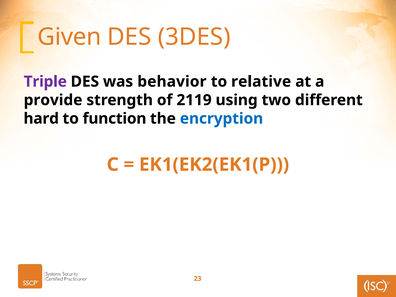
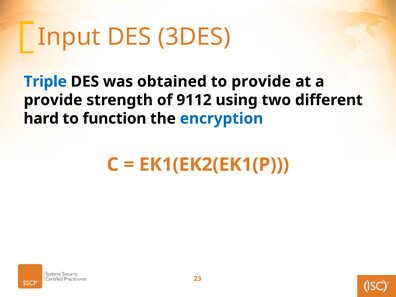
Given: Given -> Input
Triple colour: purple -> blue
behavior: behavior -> obtained
to relative: relative -> provide
2119: 2119 -> 9112
